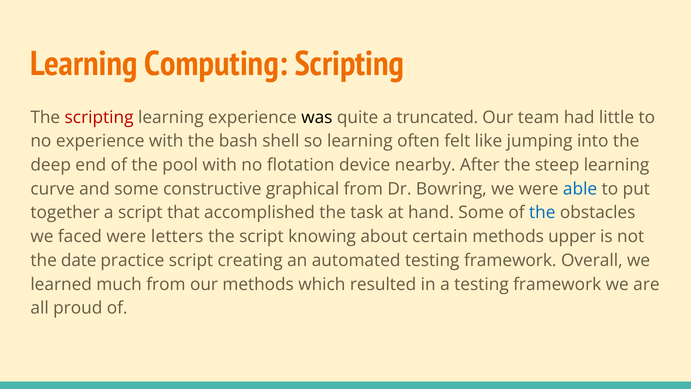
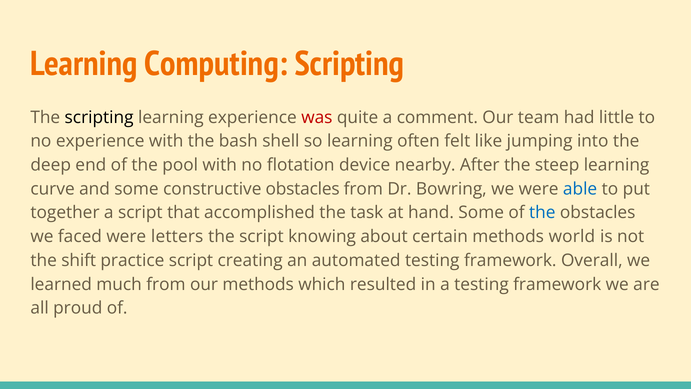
scripting at (99, 117) colour: red -> black
was colour: black -> red
truncated: truncated -> comment
constructive graphical: graphical -> obstacles
upper: upper -> world
date: date -> shift
